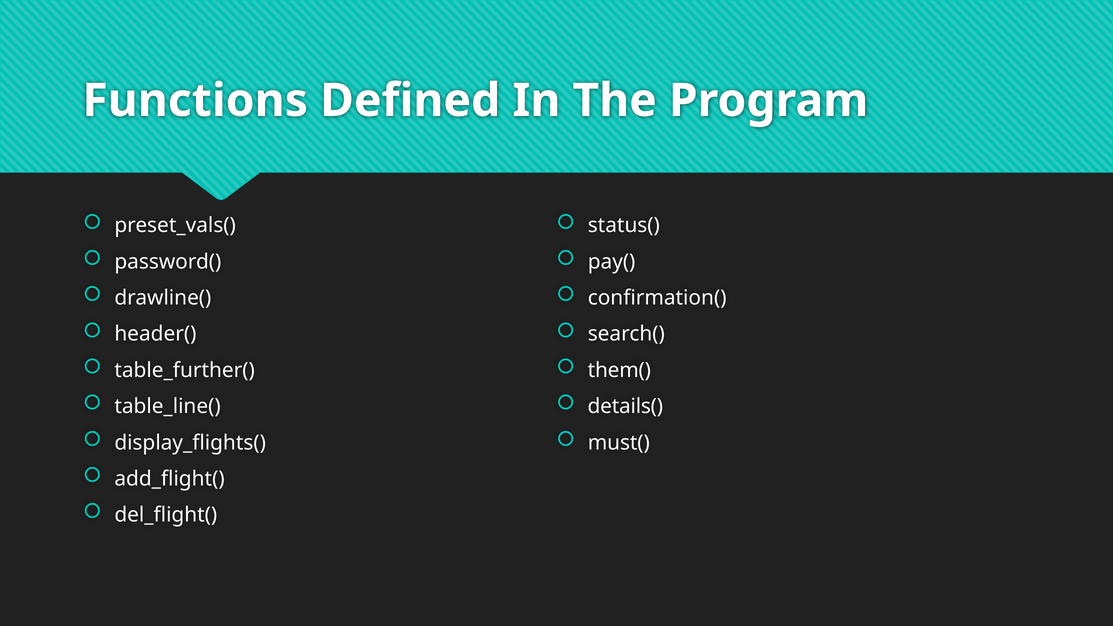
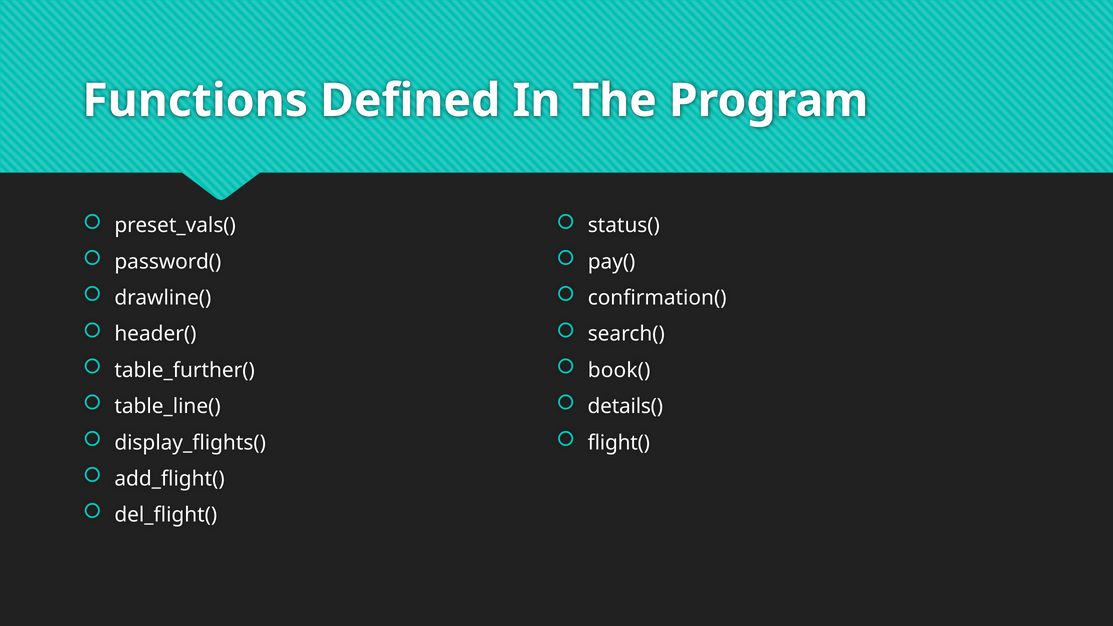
them(: them( -> book(
must(: must( -> flight(
